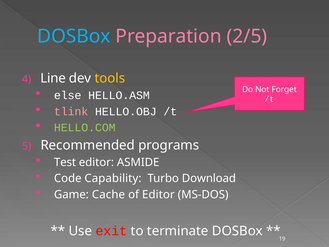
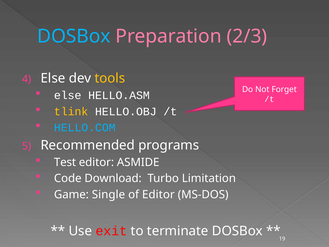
2/5: 2/5 -> 2/3
Line at (53, 78): Line -> Else
tlink colour: pink -> yellow
HELLO.COM colour: light green -> light blue
Capability: Capability -> Download
Download: Download -> Limitation
Cache: Cache -> Single
